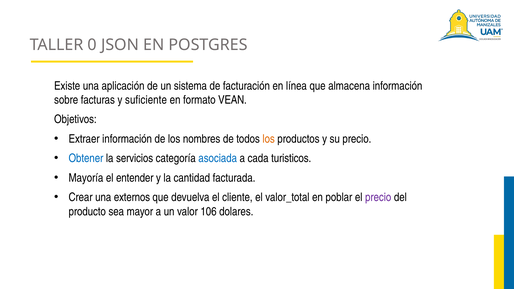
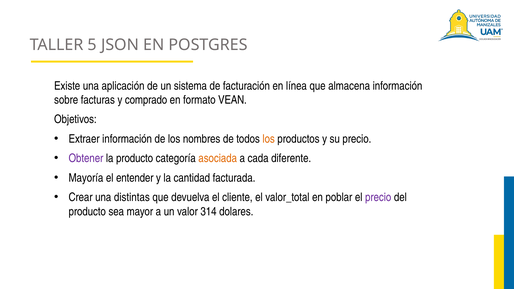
0: 0 -> 5
suficiente: suficiente -> comprado
Obtener colour: blue -> purple
la servicios: servicios -> producto
asociada colour: blue -> orange
turisticos: turisticos -> diferente
externos: externos -> distintas
106: 106 -> 314
